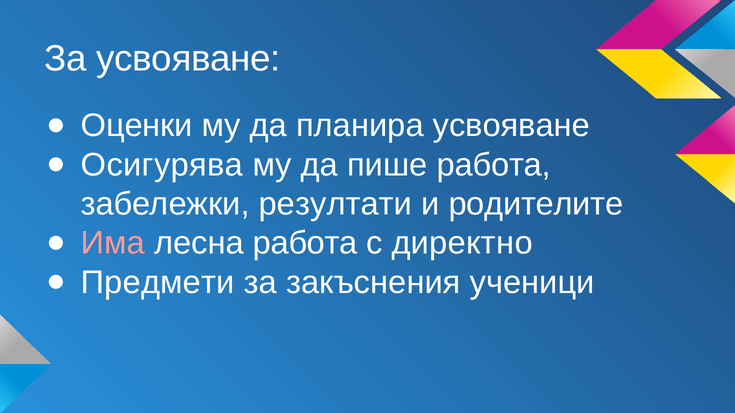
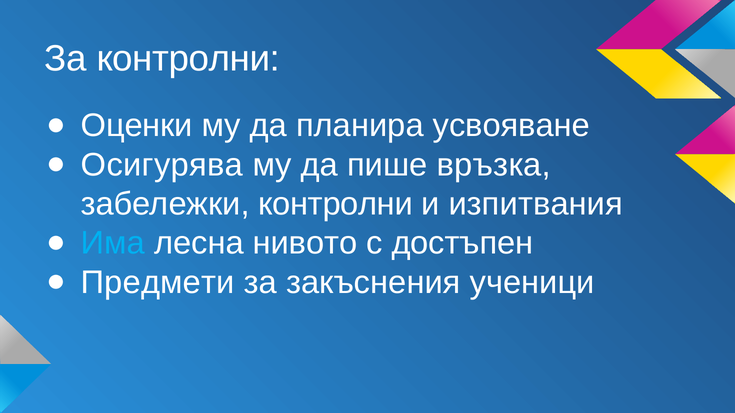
За усвояване: усвояване -> контролни
пише работа: работа -> връзка
забележки резултати: резултати -> контролни
родителите: родителите -> изпитвания
Има colour: pink -> light blue
лесна работа: работа -> нивото
директно: директно -> достъпен
